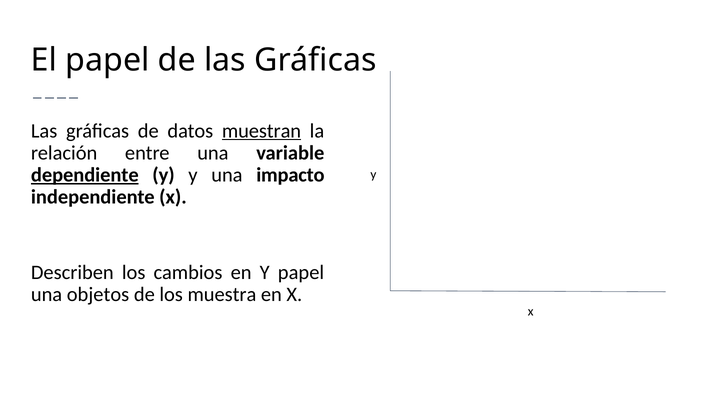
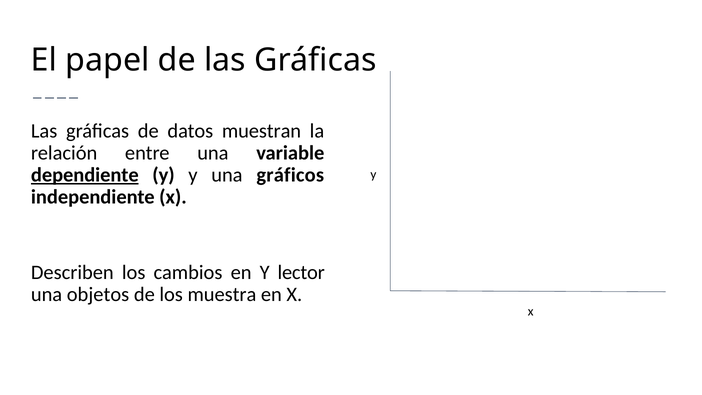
muestran underline: present -> none
impacto: impacto -> gráficos
Y papel: papel -> lector
